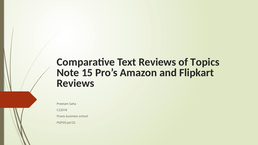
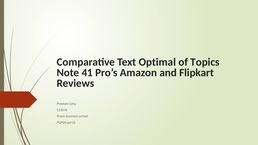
Text Reviews: Reviews -> Optimal
15: 15 -> 41
